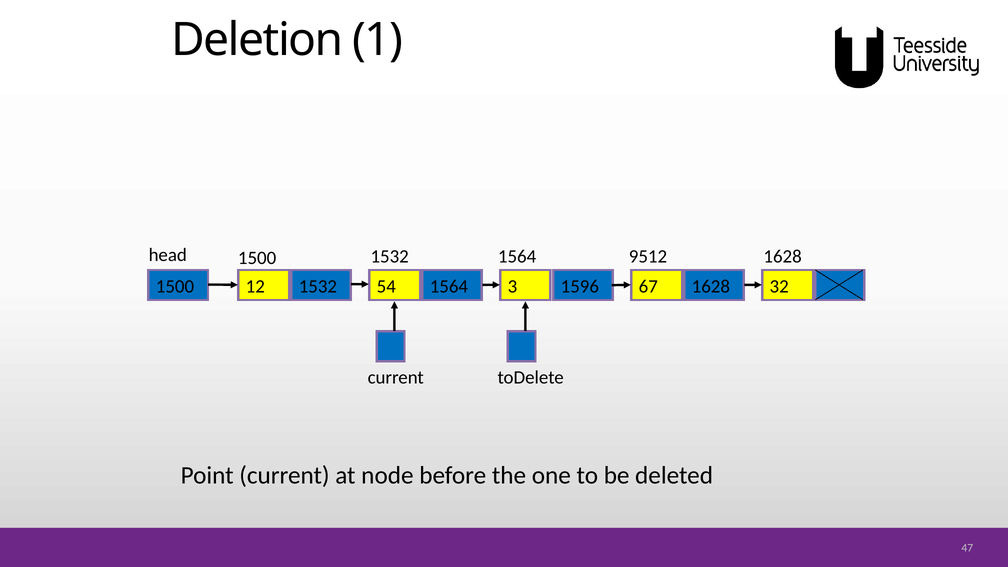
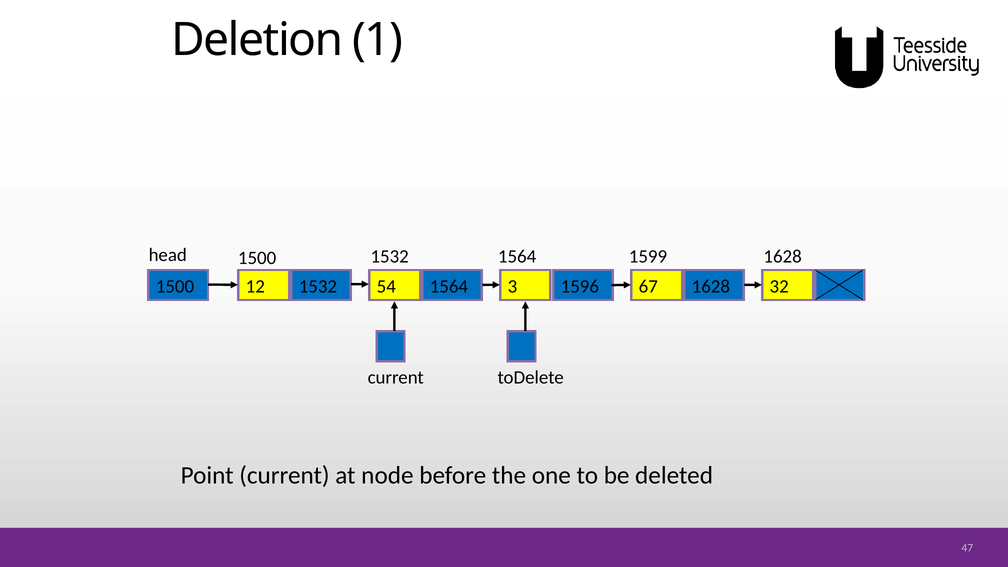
9512: 9512 -> 1599
